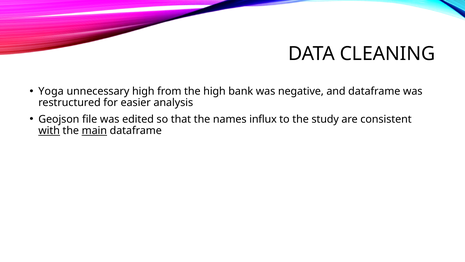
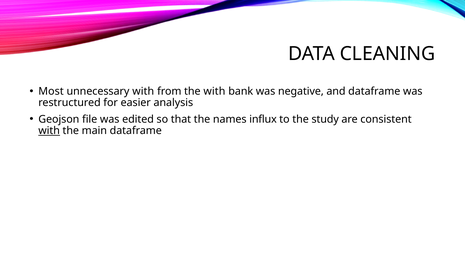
Yoga: Yoga -> Most
unnecessary high: high -> with
the high: high -> with
main underline: present -> none
